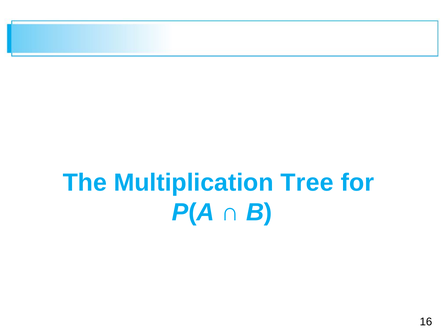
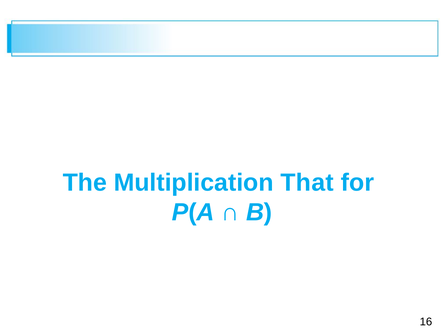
Tree: Tree -> That
